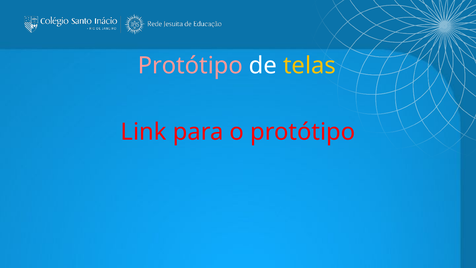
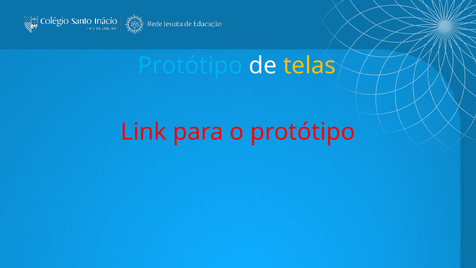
Protótipo at (190, 66) colour: pink -> light blue
